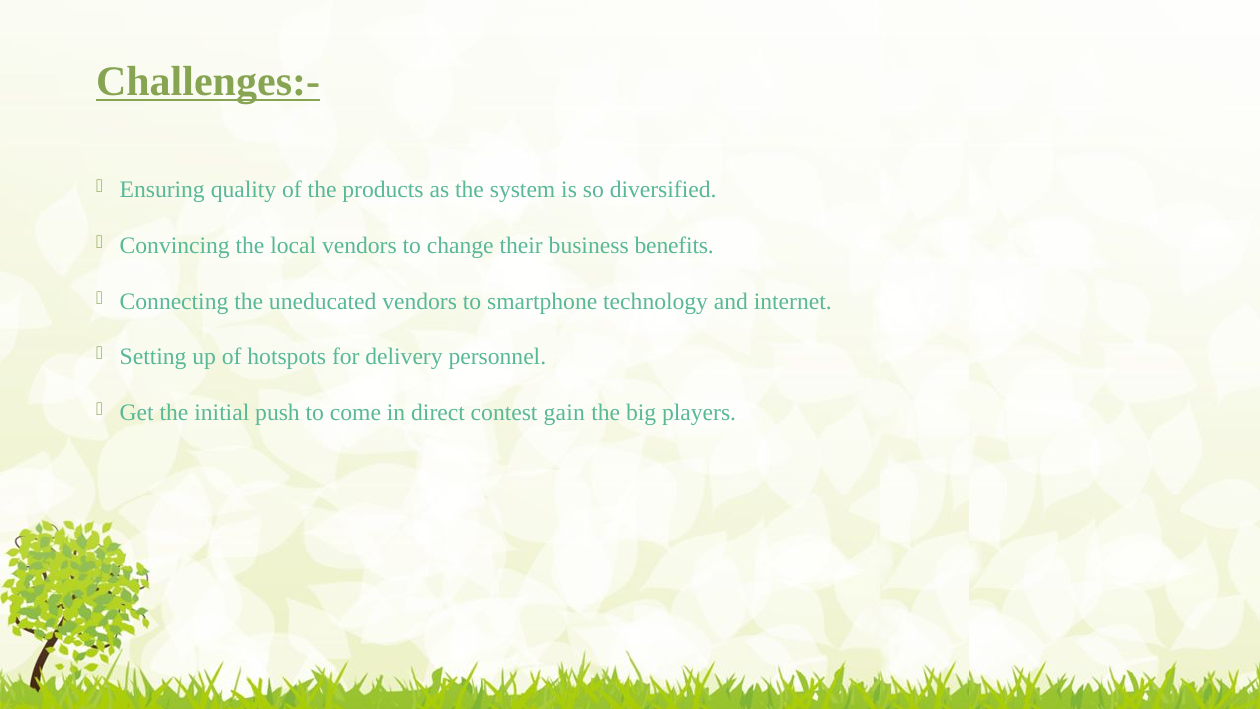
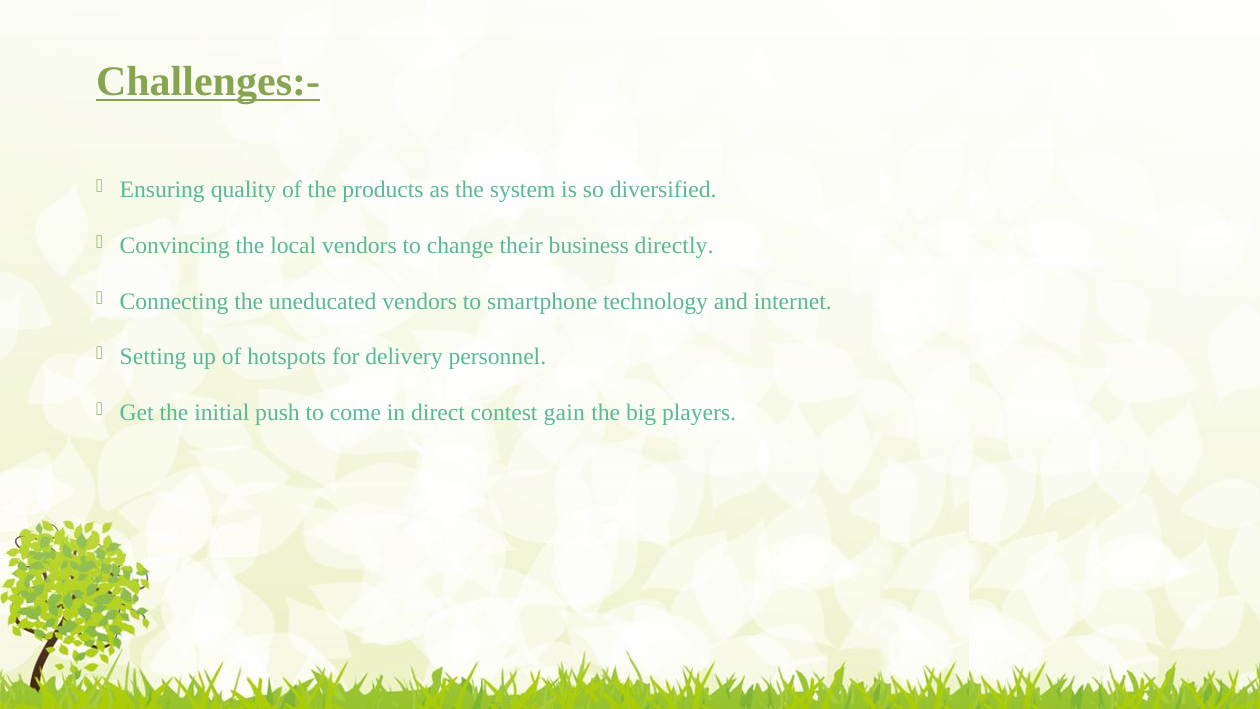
benefits: benefits -> directly
